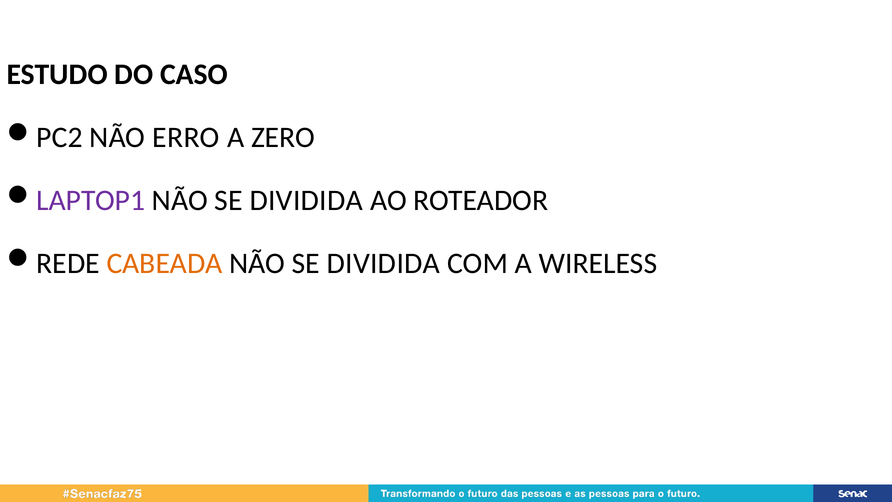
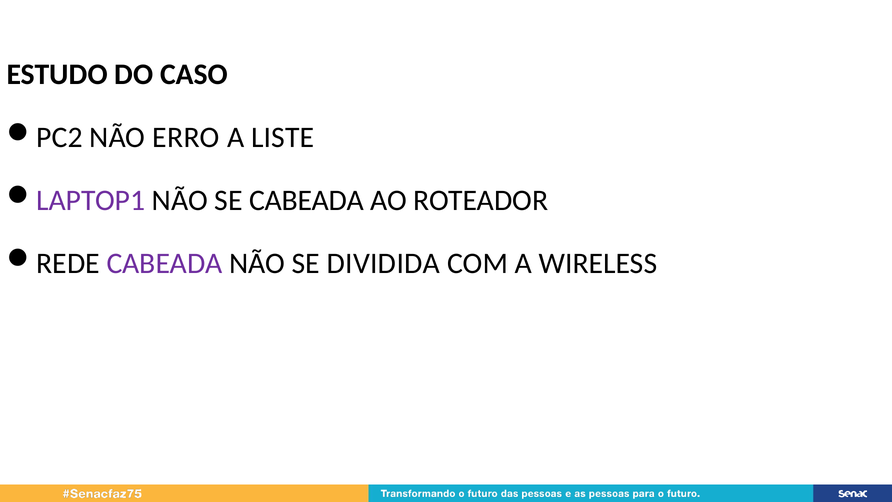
ZERO: ZERO -> LISTE
DIVIDIDA at (306, 200): DIVIDIDA -> CABEADA
CABEADA at (165, 263) colour: orange -> purple
